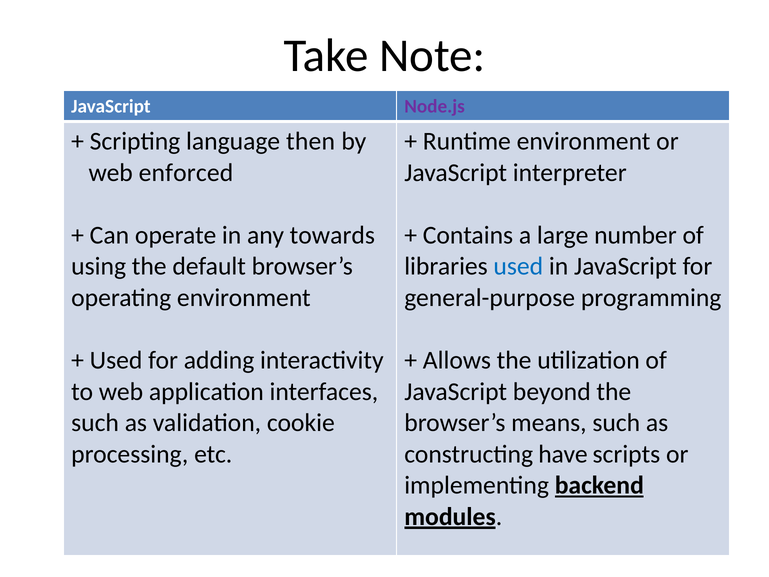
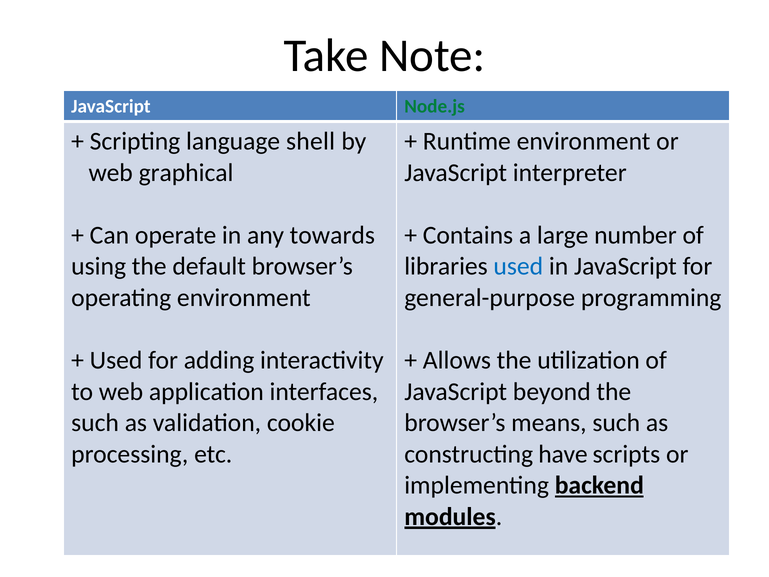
Node.js colour: purple -> green
then: then -> shell
enforced: enforced -> graphical
